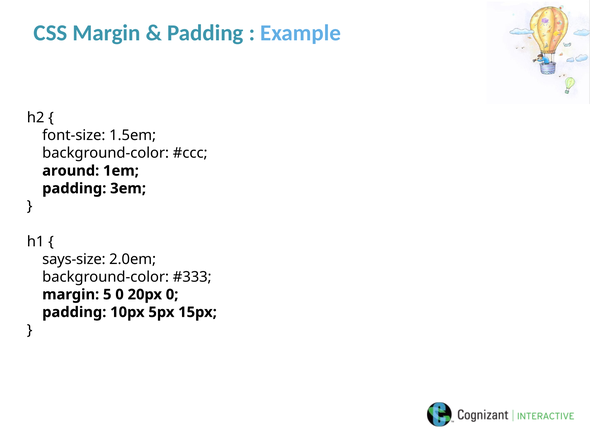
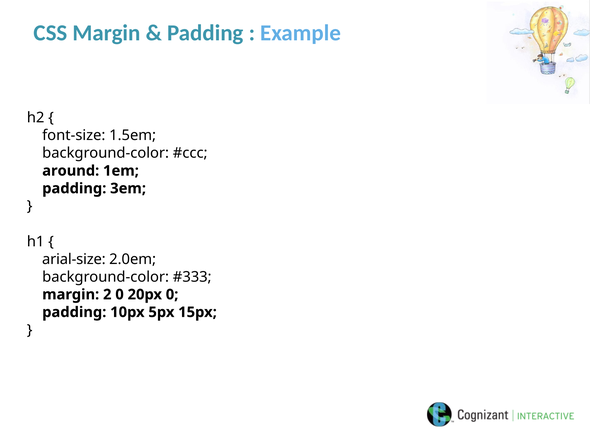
says-size: says-size -> arial-size
5: 5 -> 2
